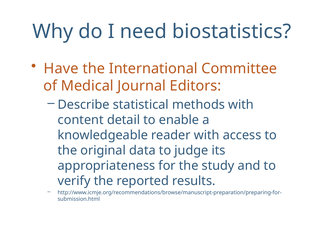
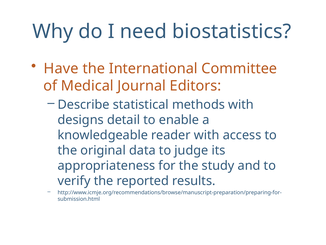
content: content -> designs
